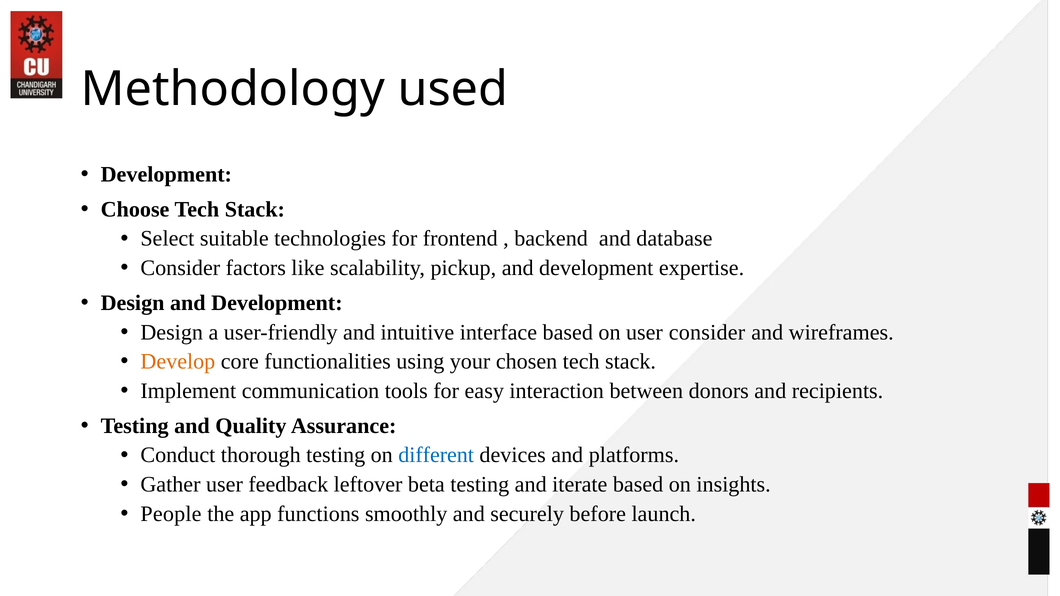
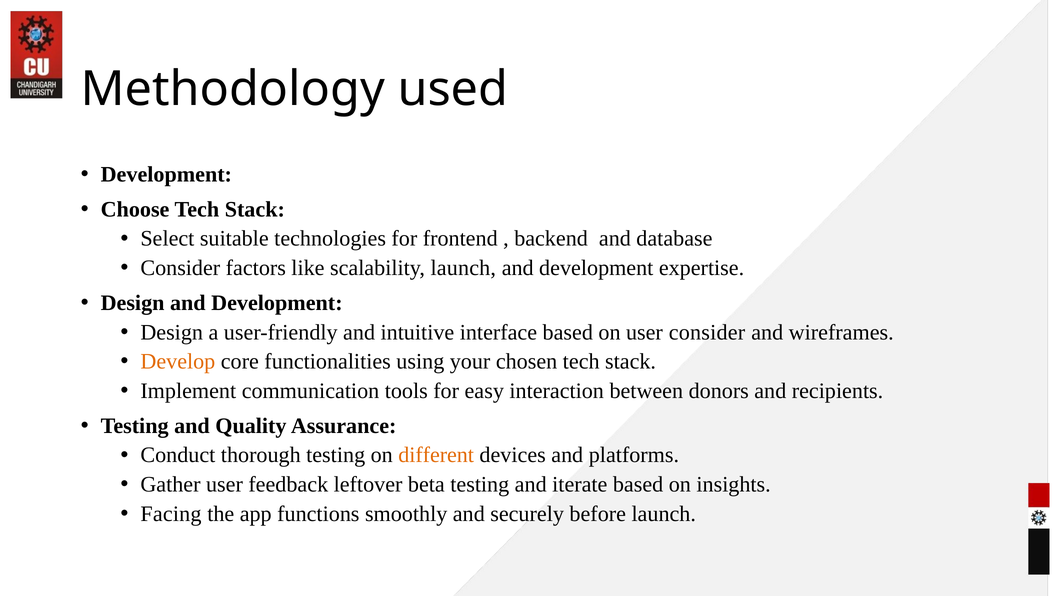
scalability pickup: pickup -> launch
different colour: blue -> orange
People: People -> Facing
